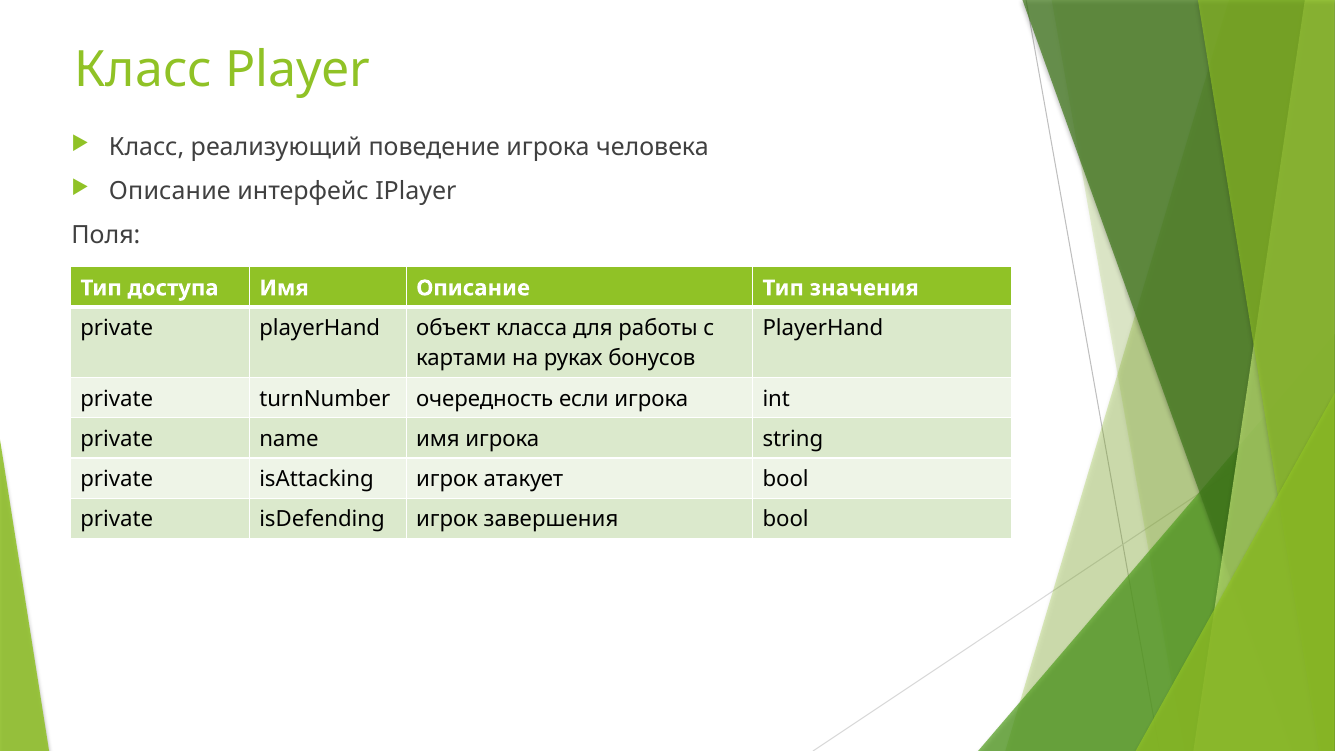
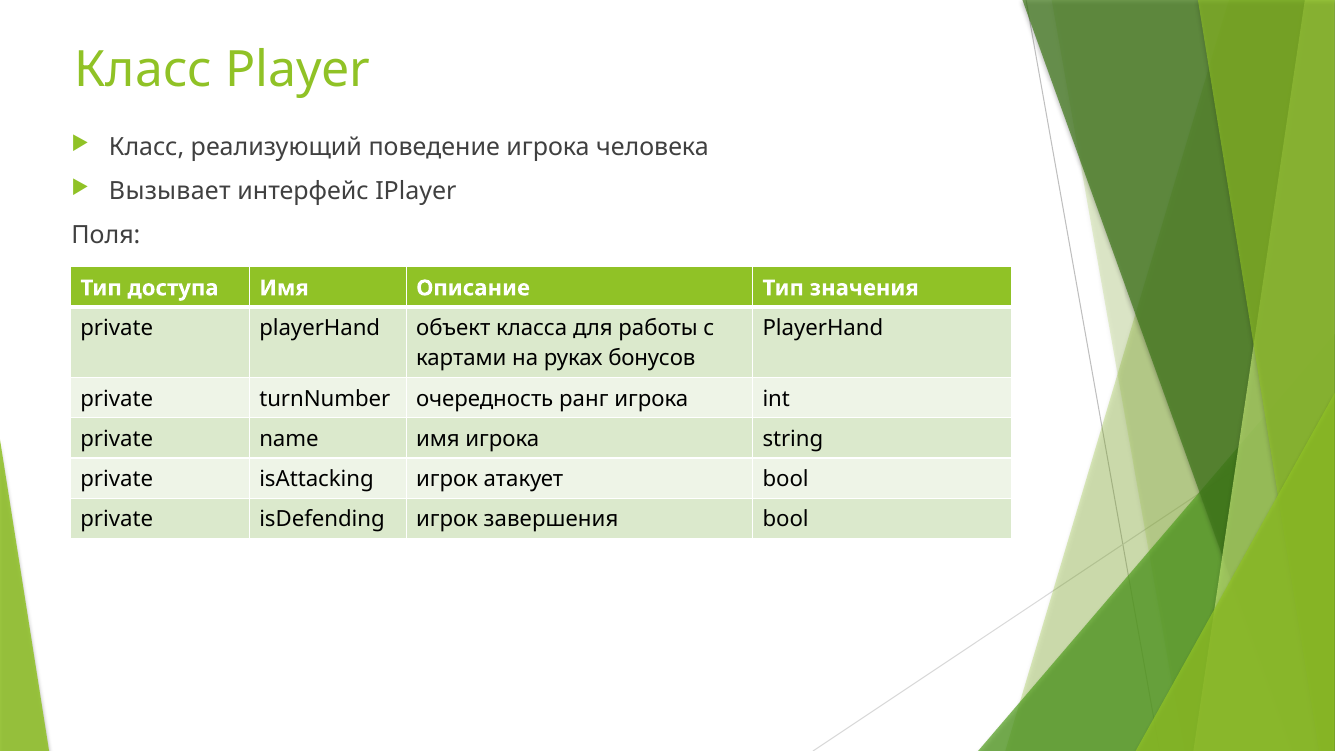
Описание at (170, 191): Описание -> Вызывает
если: если -> ранг
